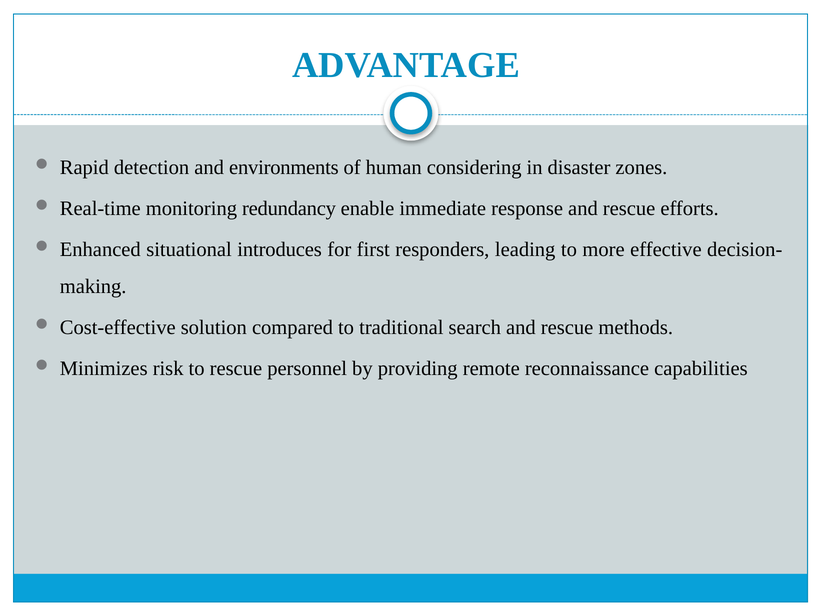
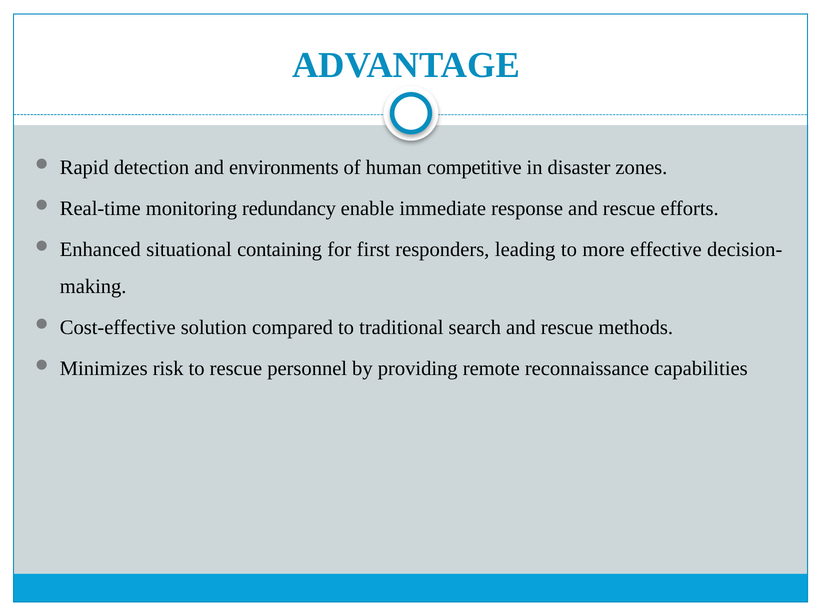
considering: considering -> competitive
introduces: introduces -> containing
